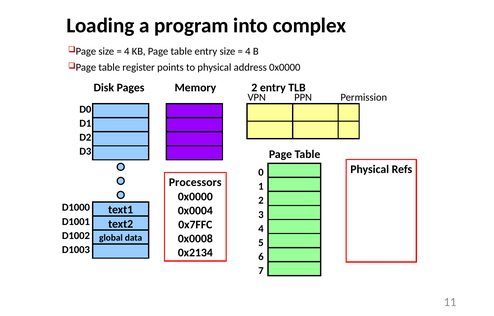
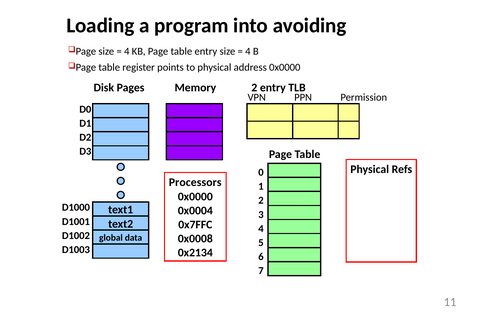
complex: complex -> avoiding
